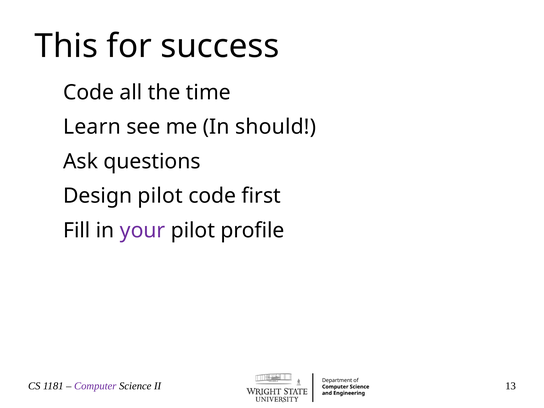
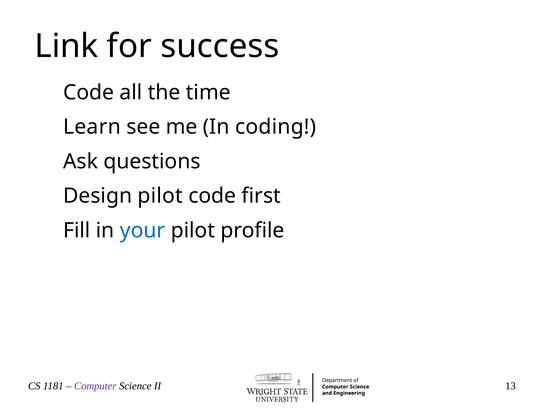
This: This -> Link
should: should -> coding
your colour: purple -> blue
